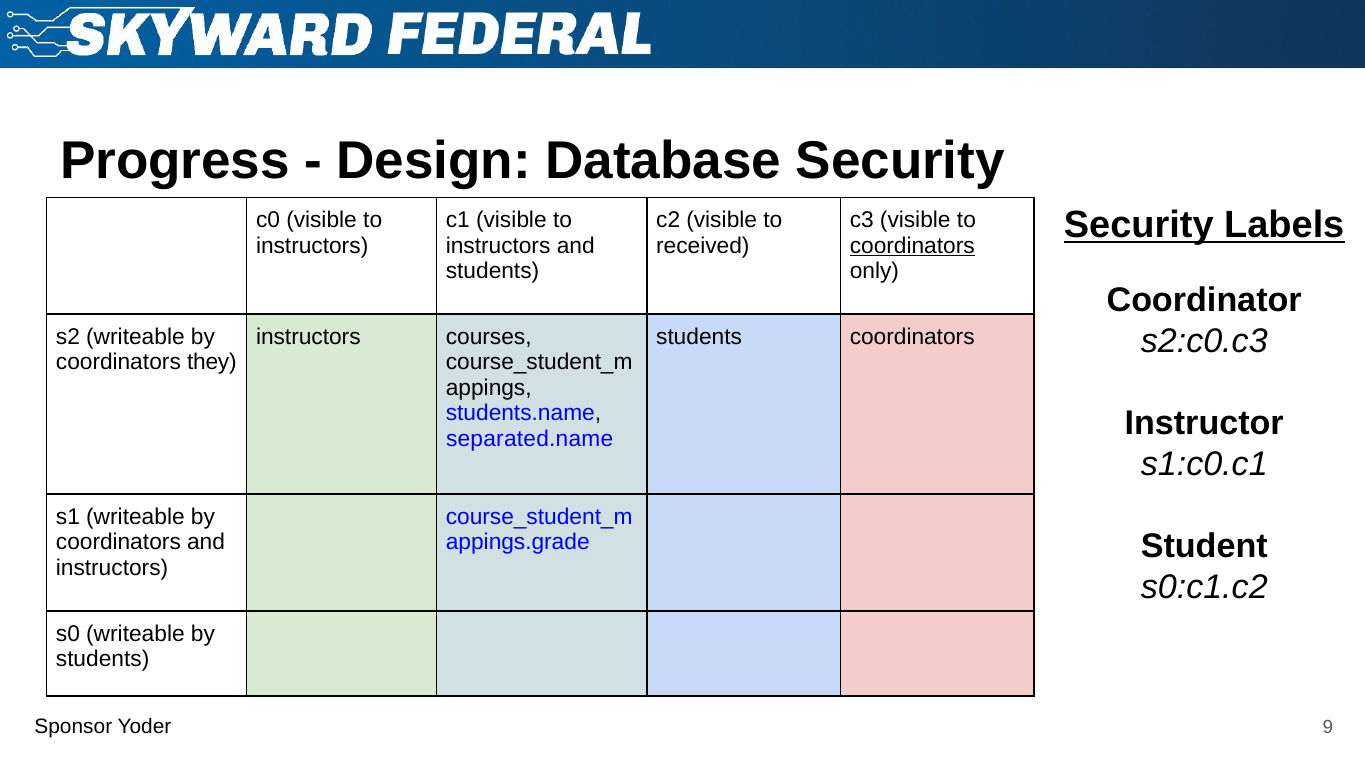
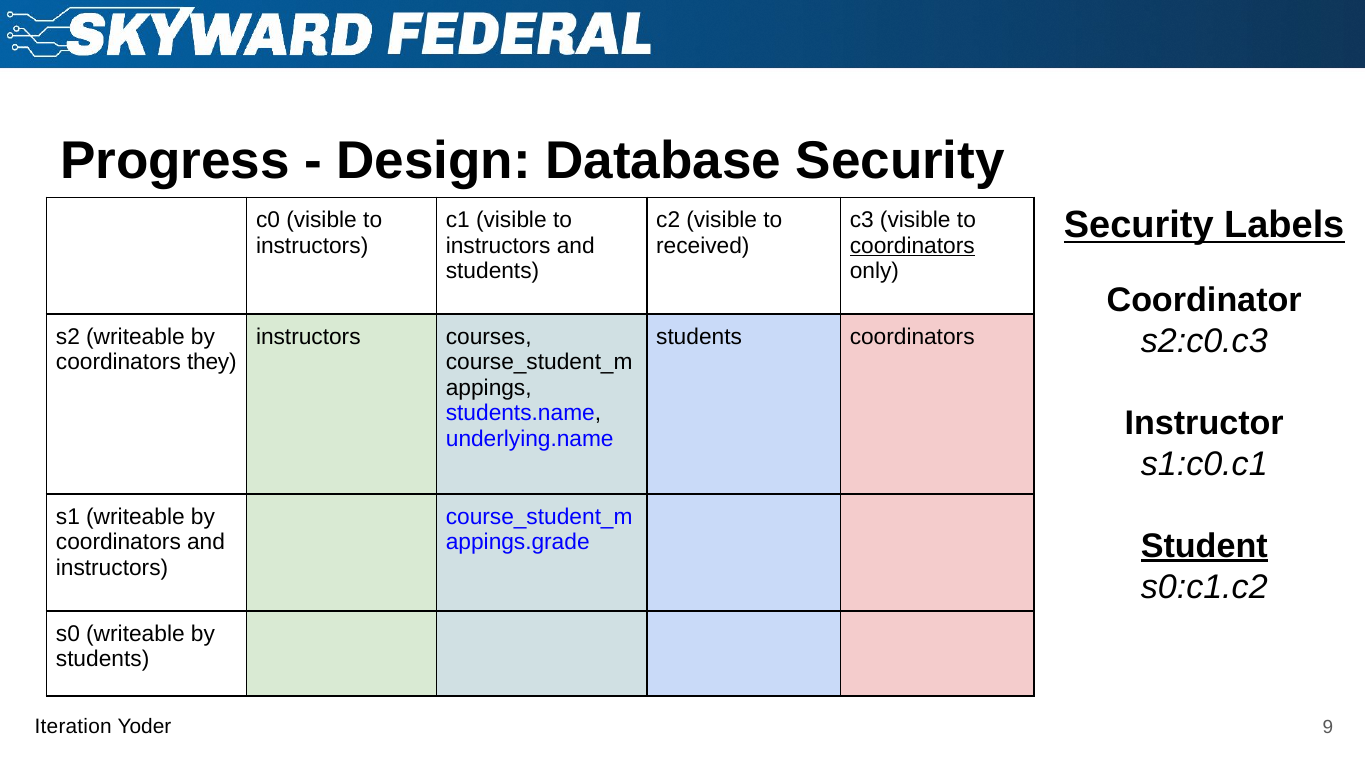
separated.name: separated.name -> underlying.name
Student underline: none -> present
Sponsor: Sponsor -> Iteration
